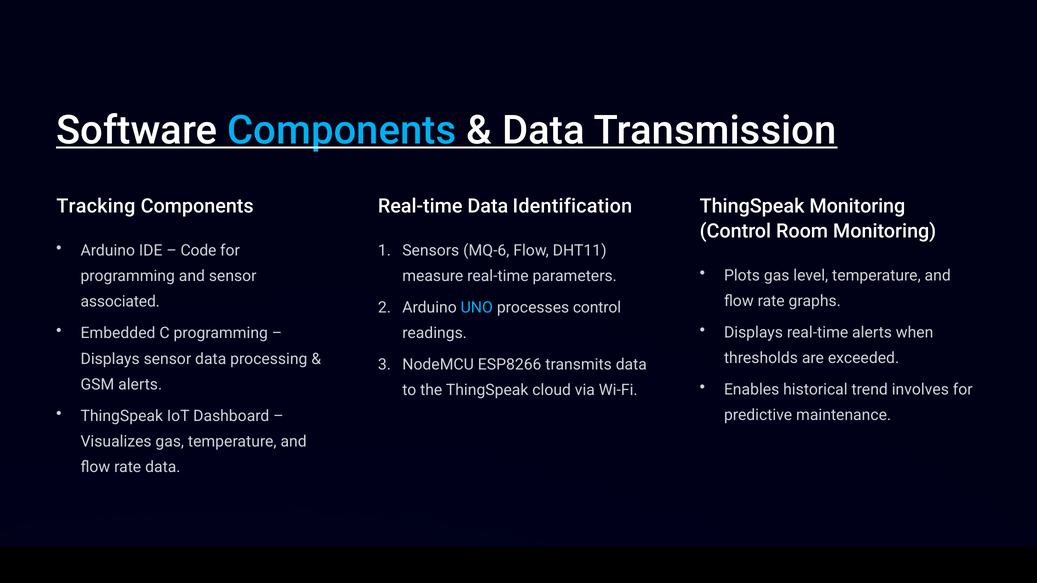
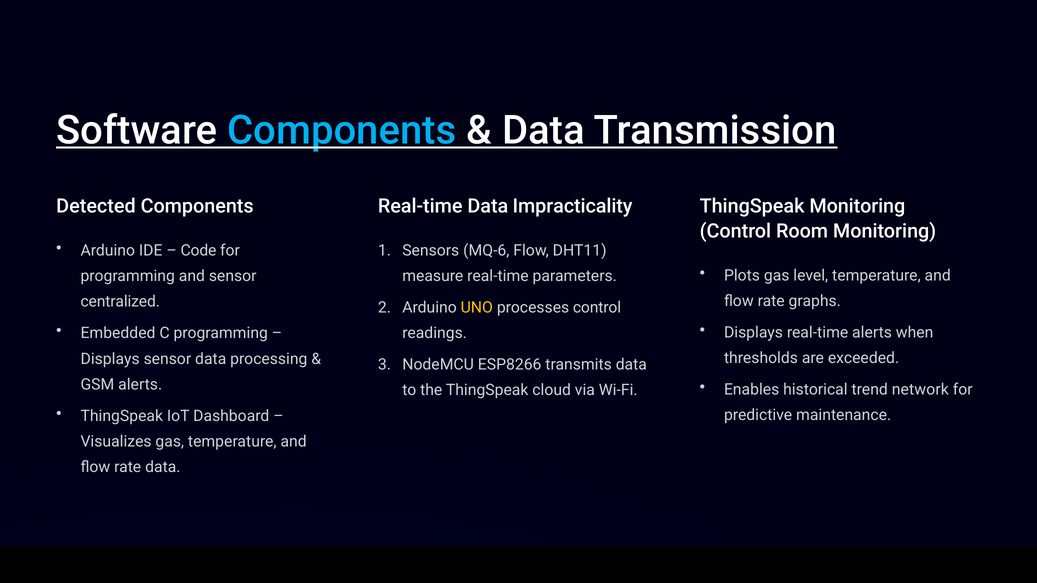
Tracking: Tracking -> Detected
Identification: Identification -> Impracticality
associated: associated -> centralized
UNO colour: light blue -> yellow
involves: involves -> network
